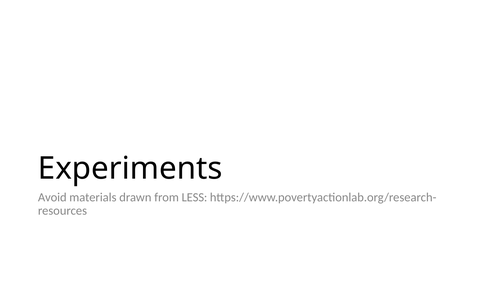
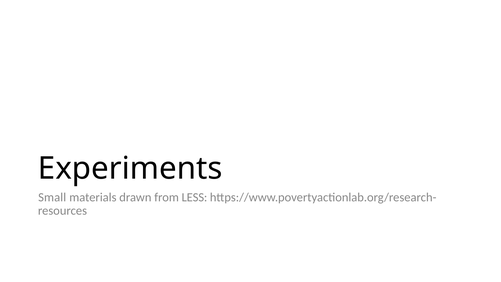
Avoid: Avoid -> Small
